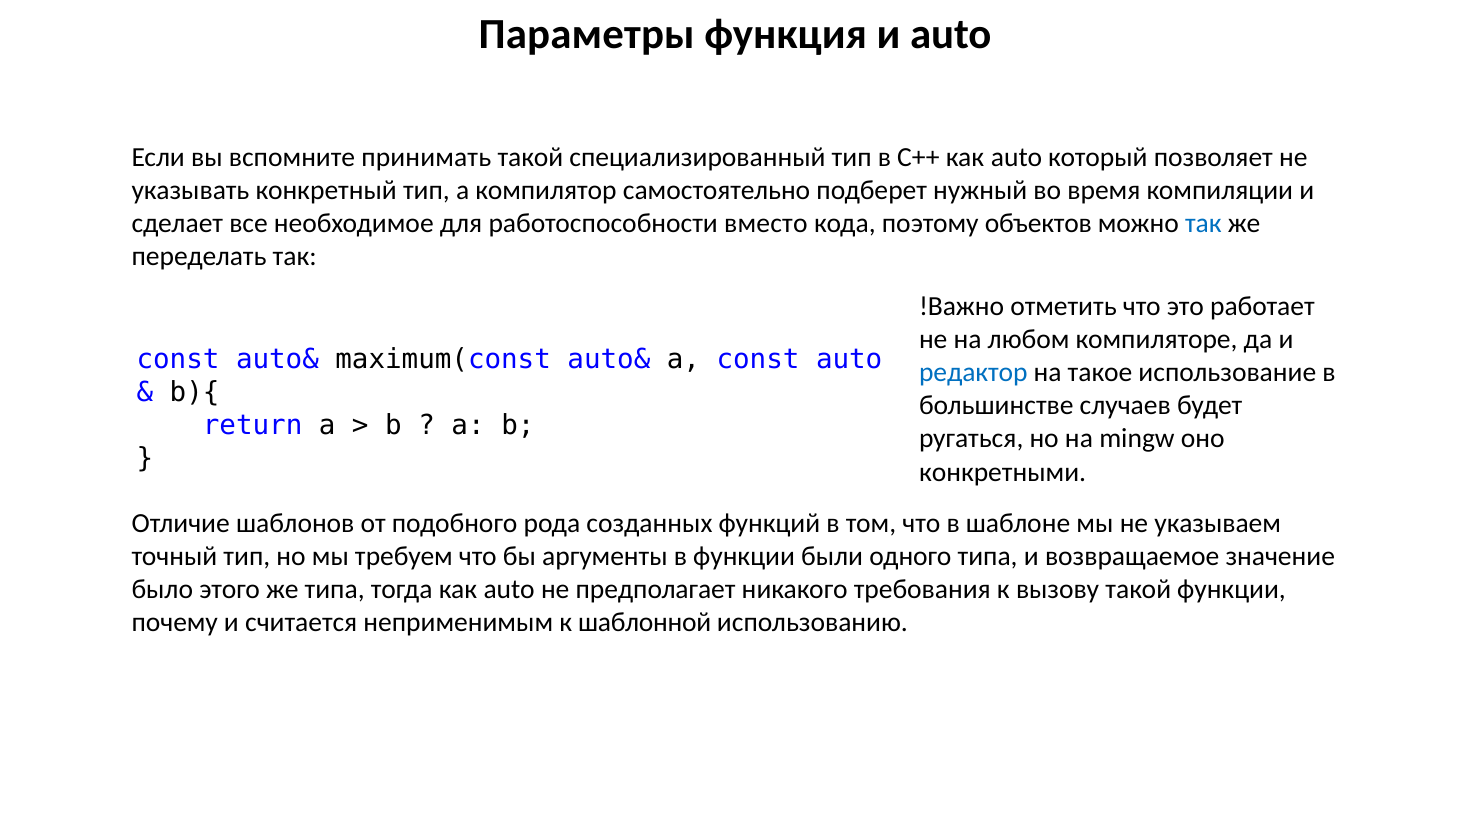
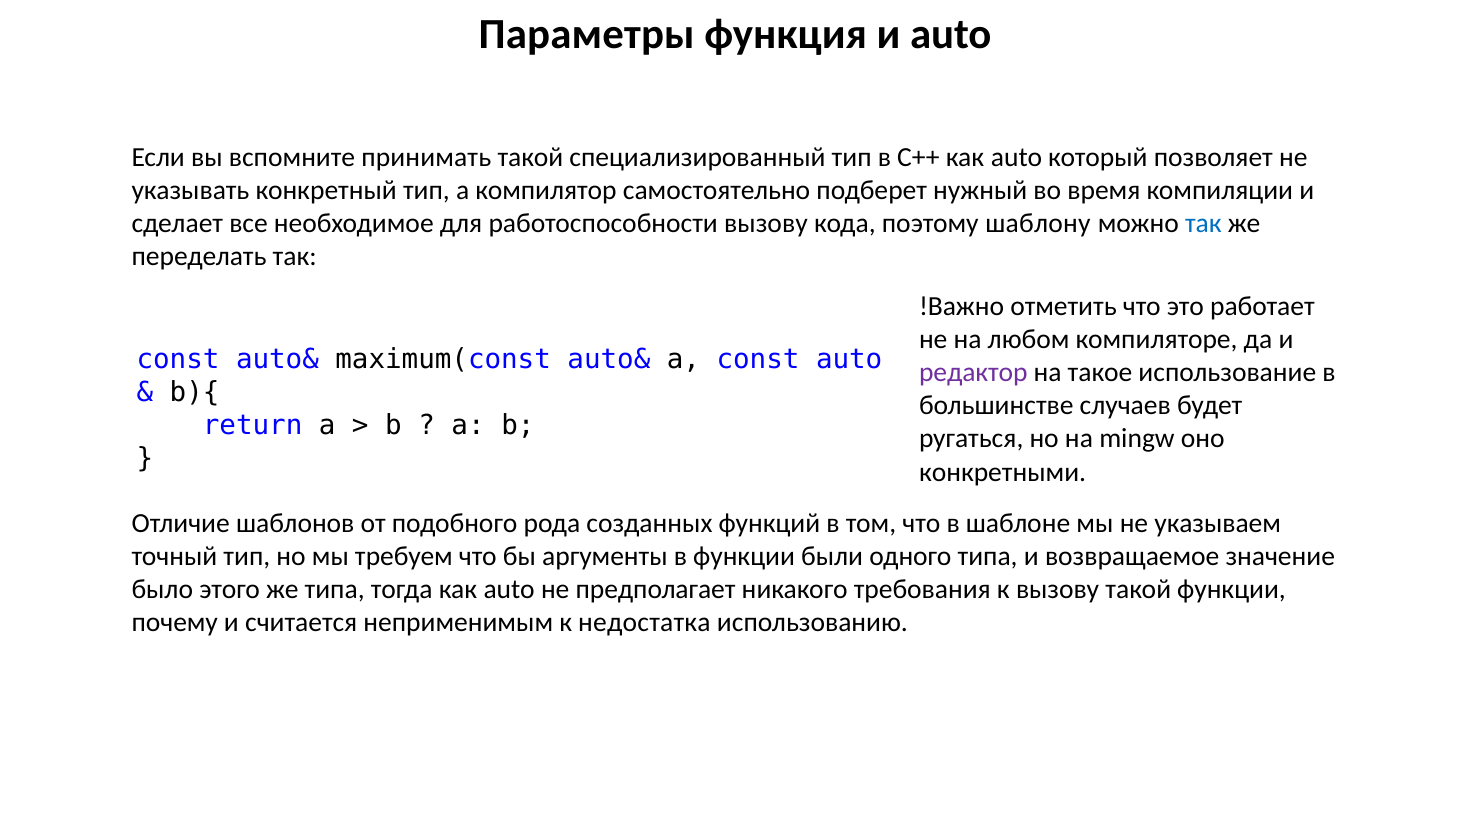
работоспособности вместо: вместо -> вызову
объектов: объектов -> шаблону
редактор colour: blue -> purple
шаблонной: шаблонной -> недостатка
